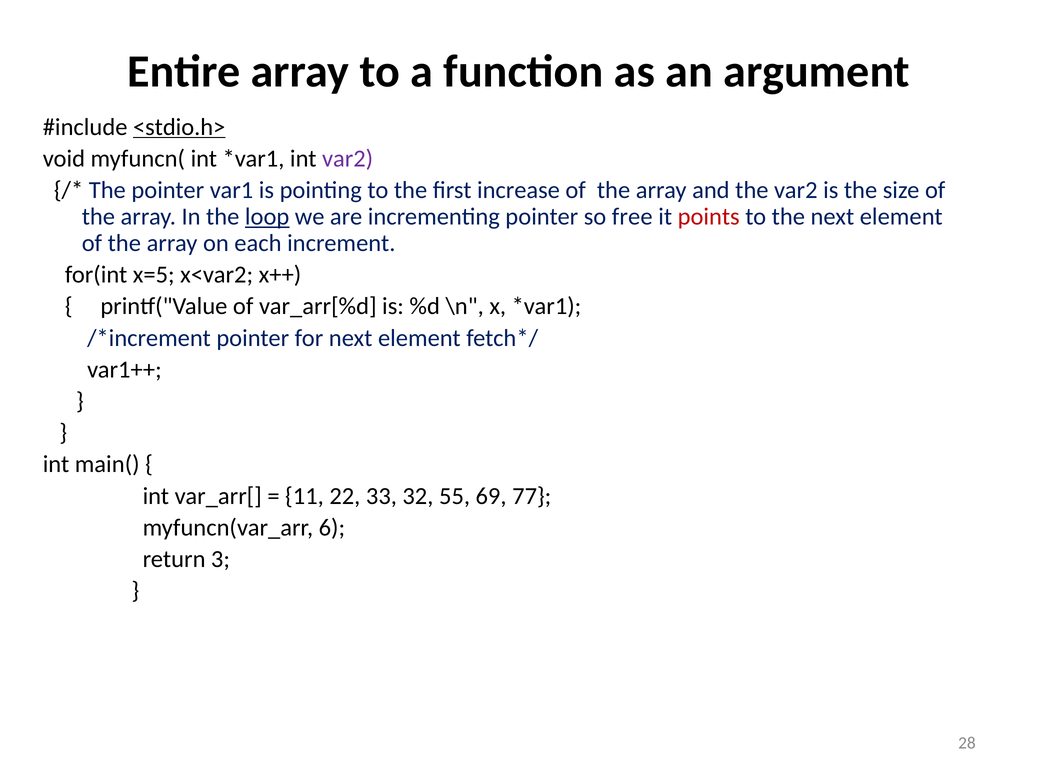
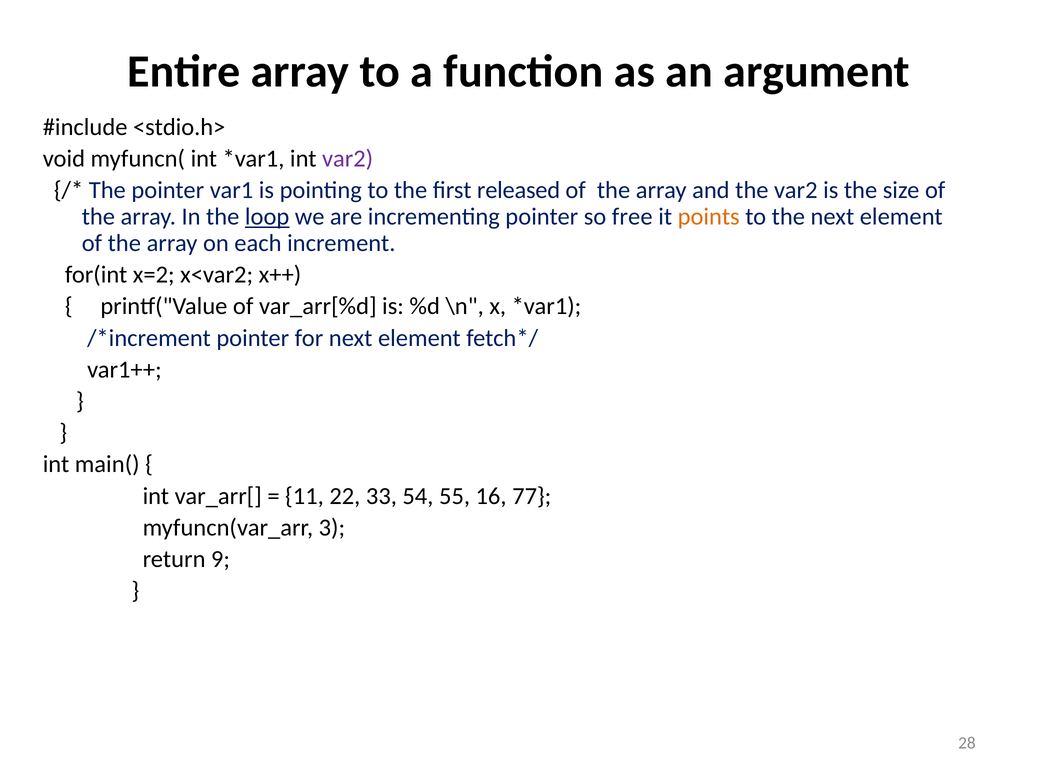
<stdio.h> underline: present -> none
increase: increase -> released
points colour: red -> orange
x=5: x=5 -> x=2
32: 32 -> 54
69: 69 -> 16
6: 6 -> 3
3: 3 -> 9
